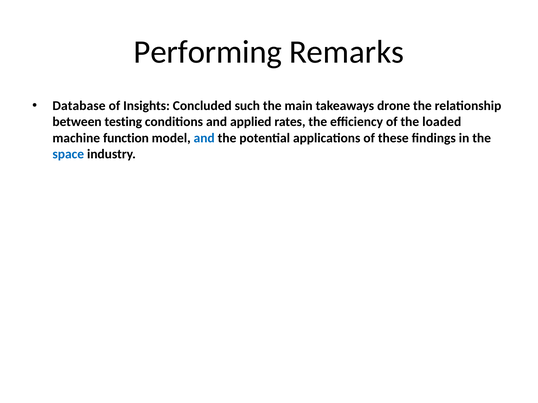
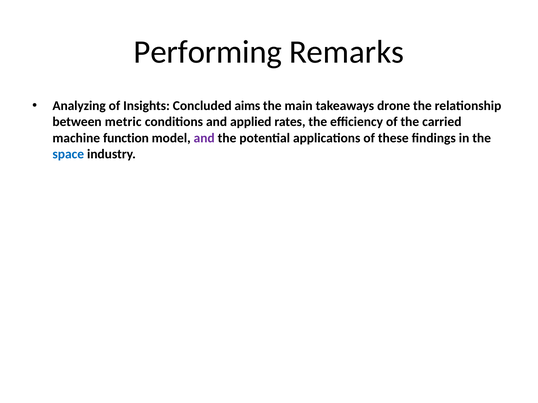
Database: Database -> Analyzing
such: such -> aims
testing: testing -> metric
loaded: loaded -> carried
and at (204, 138) colour: blue -> purple
